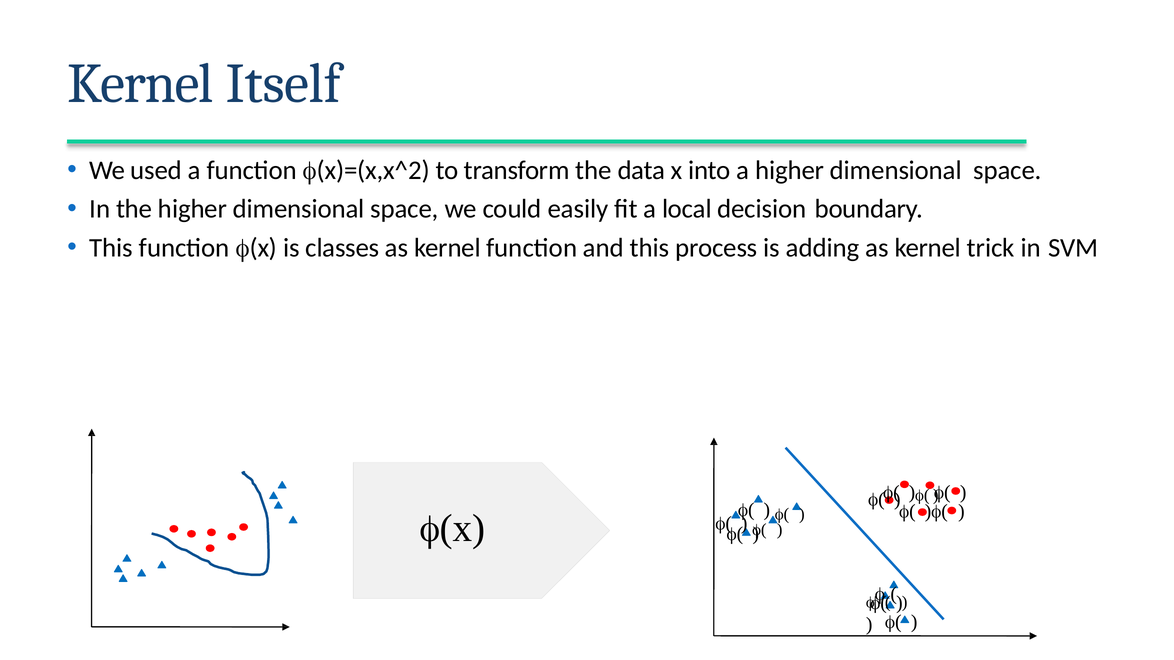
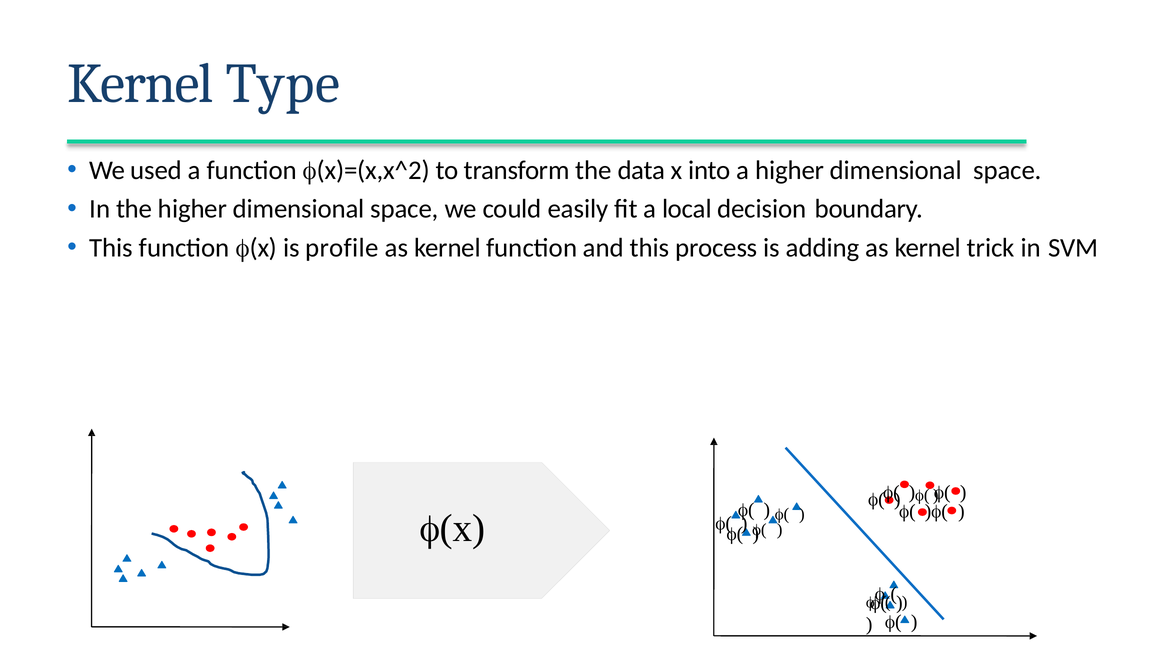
Itself: Itself -> Type
classes: classes -> profile
